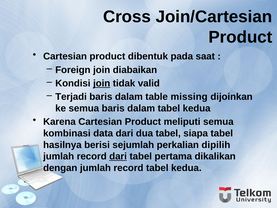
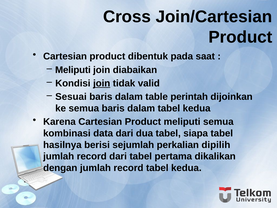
Foreign at (73, 70): Foreign -> Meliputi
Terjadi: Terjadi -> Sesuai
missing: missing -> perintah
dari at (118, 156) underline: present -> none
